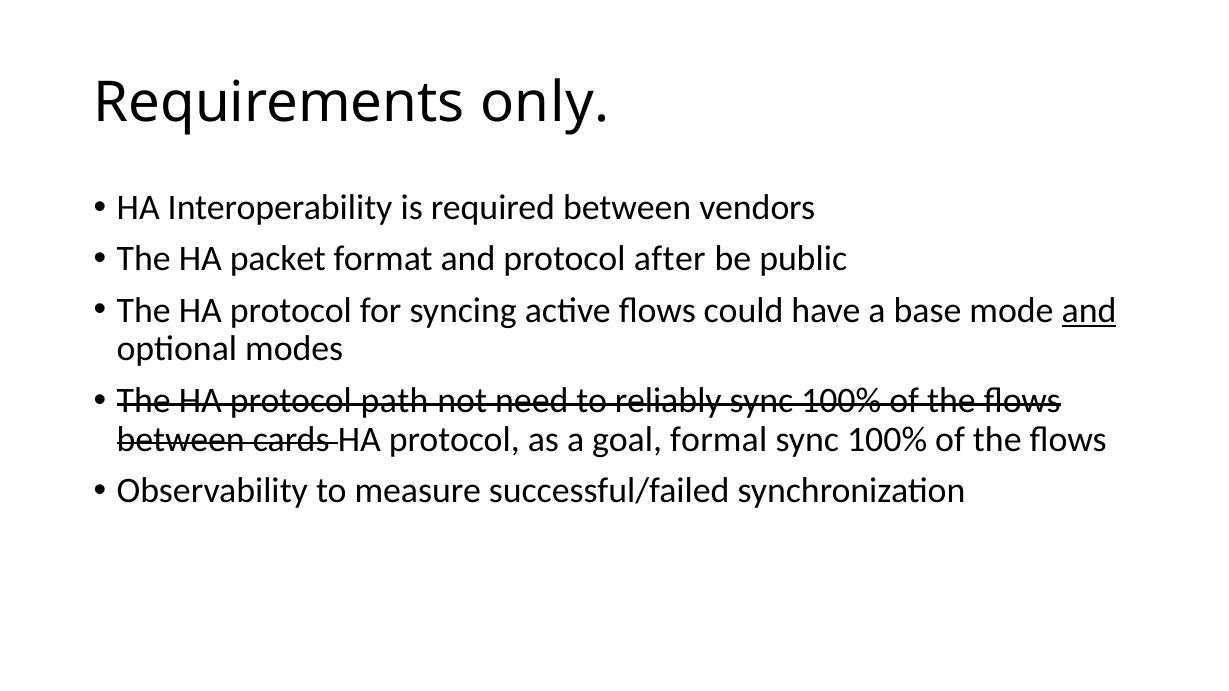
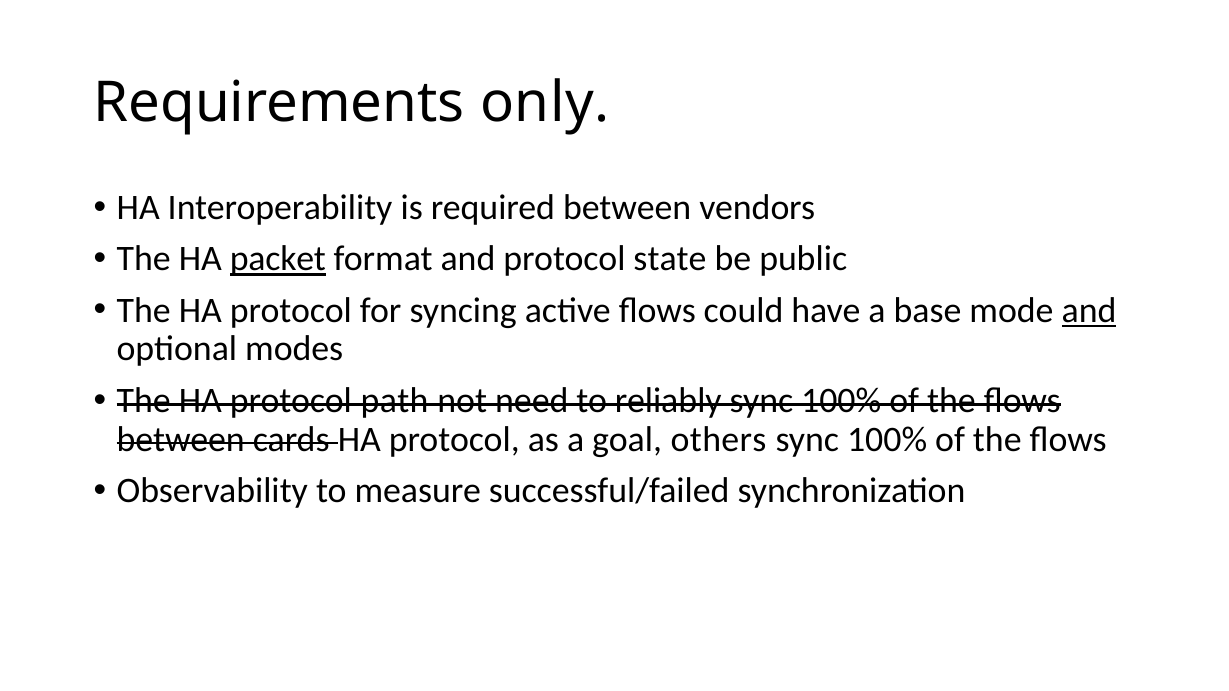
packet underline: none -> present
after: after -> state
formal: formal -> others
